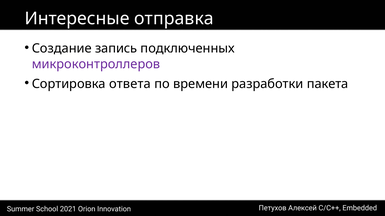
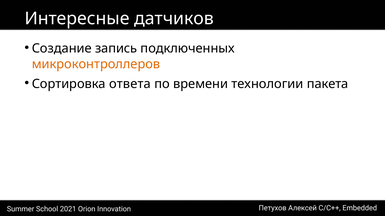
отправка: отправка -> датчиков
микроконтроллеров colour: purple -> orange
разработки: разработки -> технологии
